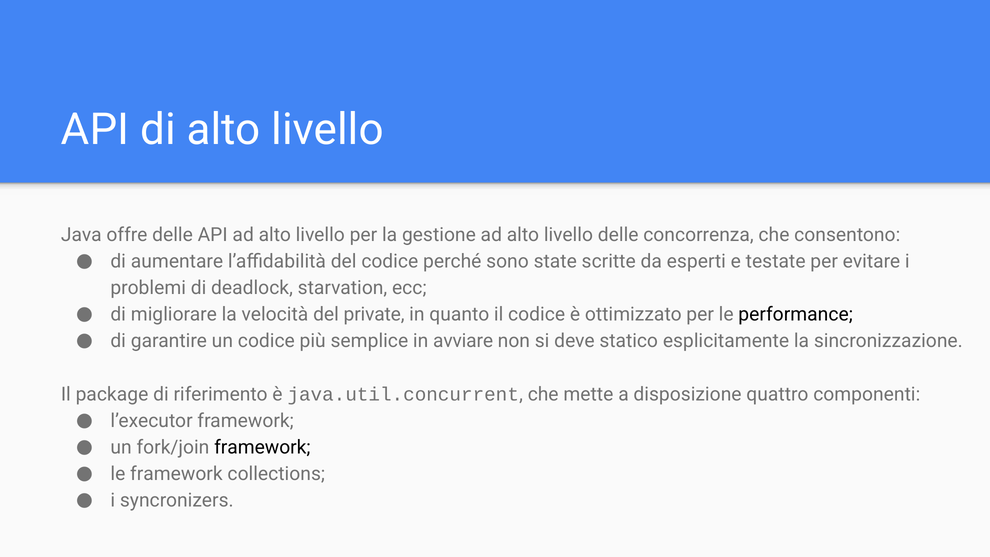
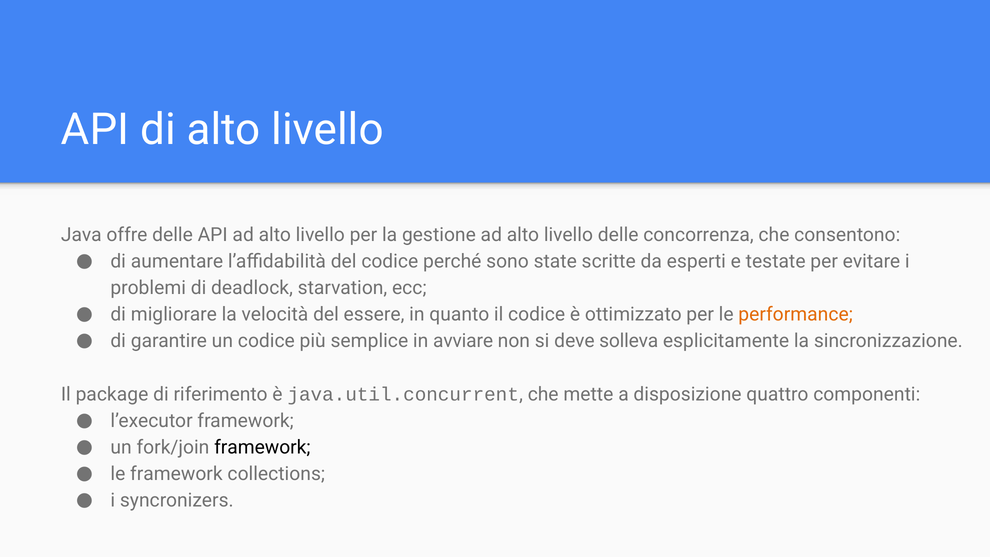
private: private -> essere
performance colour: black -> orange
statico: statico -> solleva
